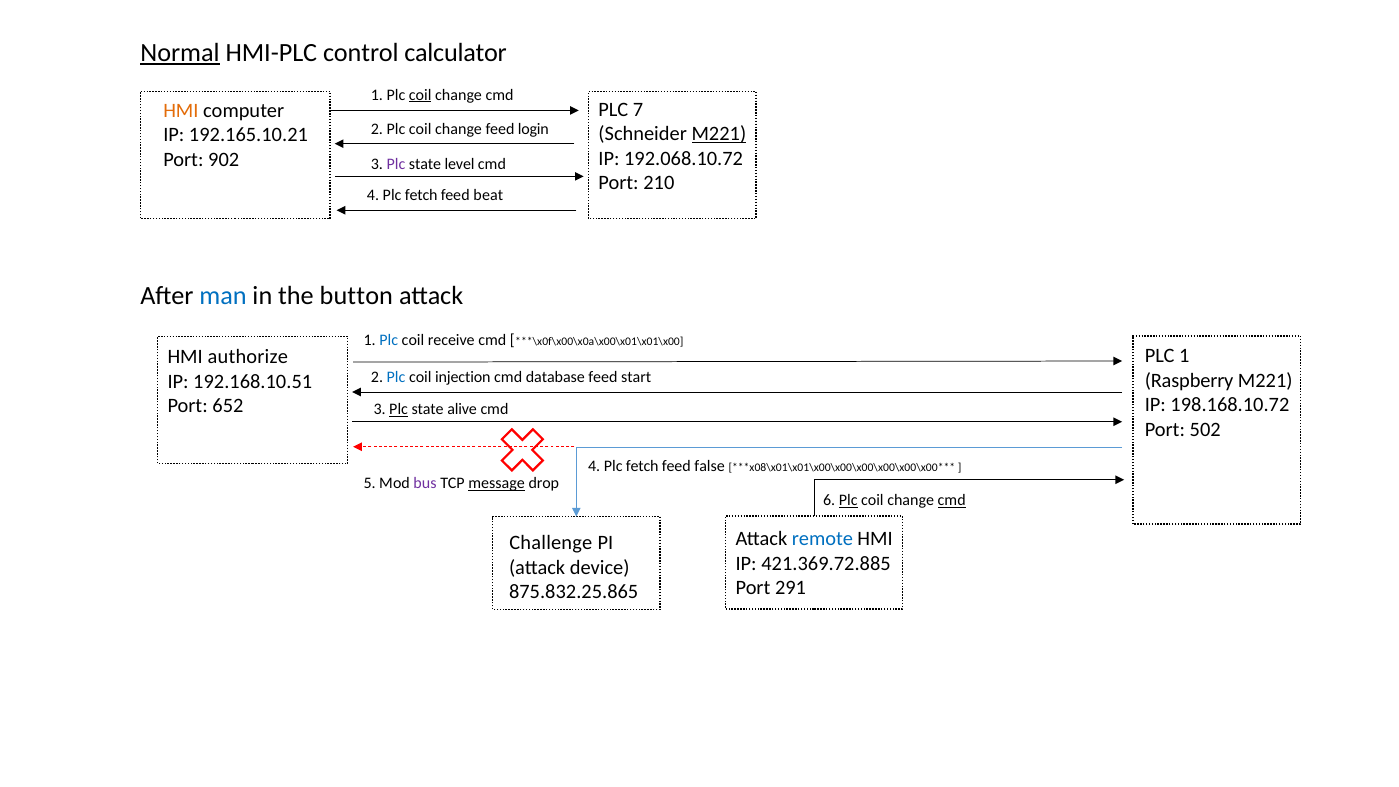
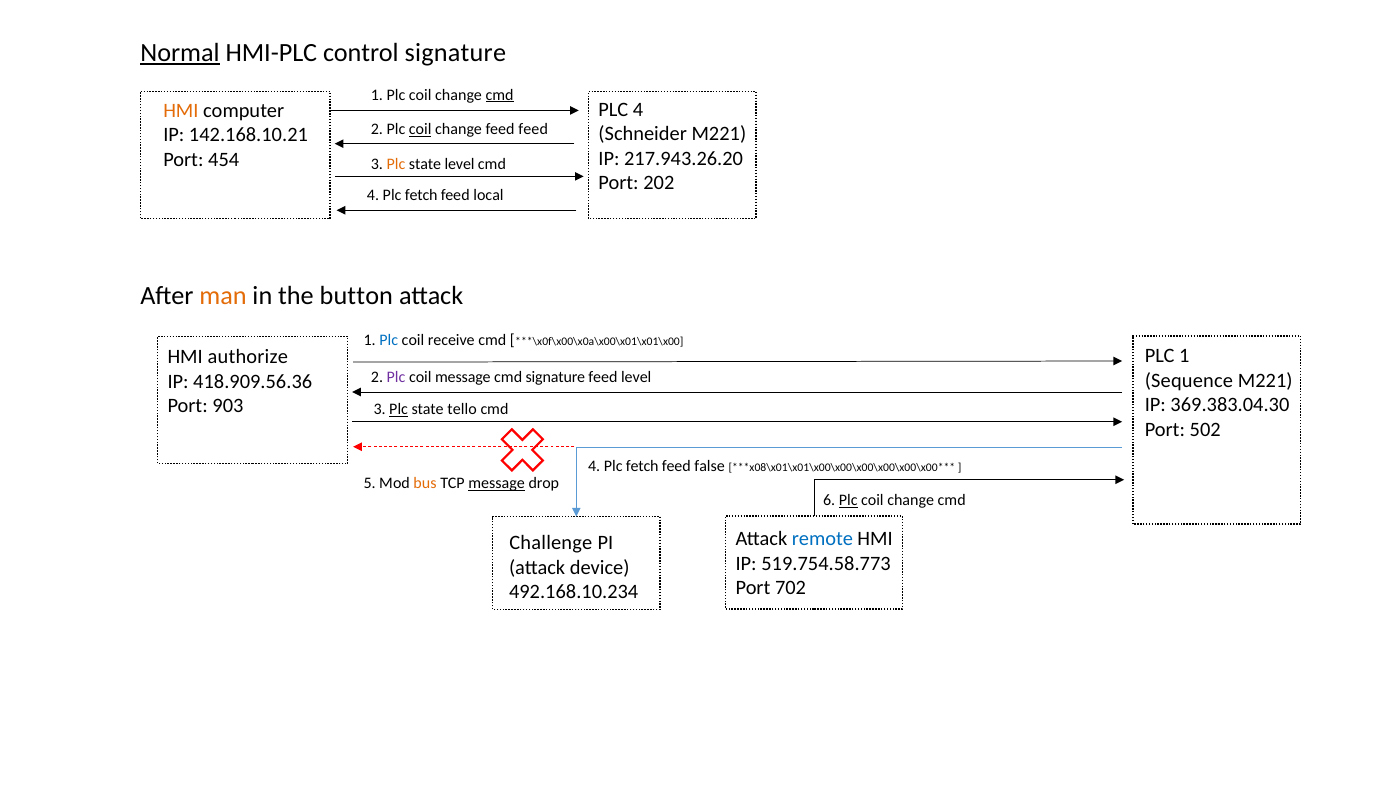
control calculator: calculator -> signature
coil at (420, 95) underline: present -> none
cmd at (500, 95) underline: none -> present
PLC 7: 7 -> 4
coil at (420, 130) underline: none -> present
feed login: login -> feed
M221 at (719, 134) underline: present -> none
192.165.10.21: 192.165.10.21 -> 142.168.10.21
192.068.10.72: 192.068.10.72 -> 217.943.26.20
902: 902 -> 454
Plc at (396, 165) colour: purple -> orange
210: 210 -> 202
beat: beat -> local
man colour: blue -> orange
Plc at (396, 377) colour: blue -> purple
coil injection: injection -> message
cmd database: database -> signature
feed start: start -> level
Raspberry: Raspberry -> Sequence
192.168.10.51: 192.168.10.51 -> 418.909.56.36
198.168.10.72: 198.168.10.72 -> 369.383.04.30
652: 652 -> 903
alive: alive -> tello
bus colour: purple -> orange
cmd at (952, 500) underline: present -> none
421.369.72.885: 421.369.72.885 -> 519.754.58.773
291: 291 -> 702
875.832.25.865: 875.832.25.865 -> 492.168.10.234
